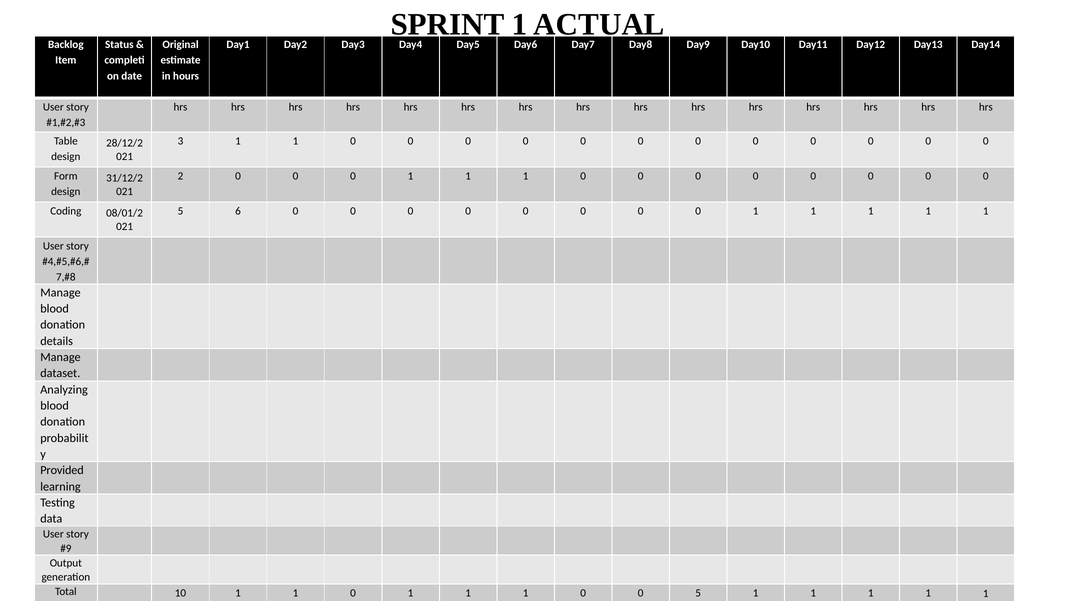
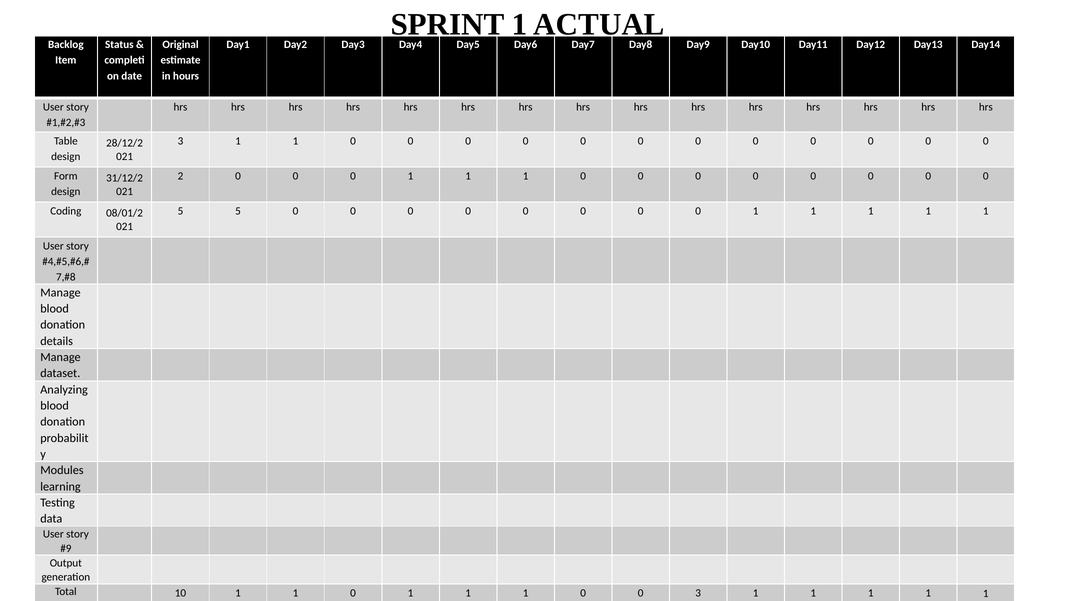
5 6: 6 -> 5
Provided: Provided -> Modules
0 5: 5 -> 3
